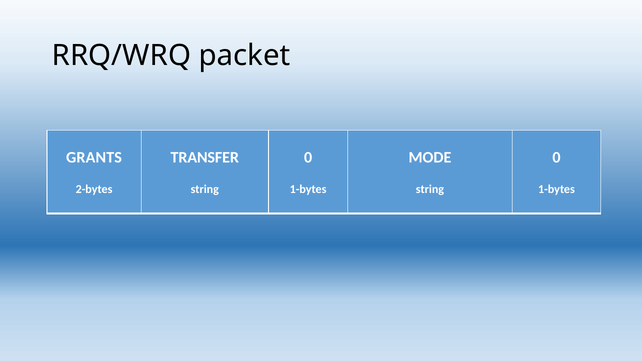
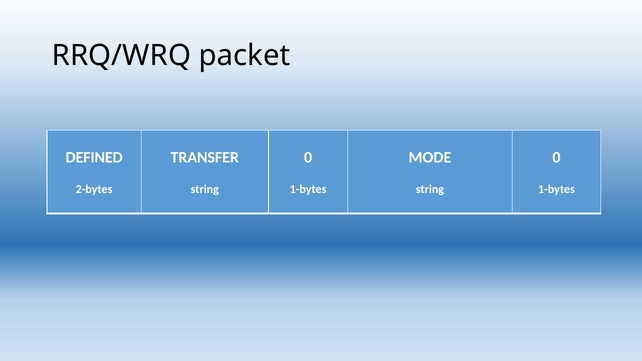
GRANTS: GRANTS -> DEFINED
